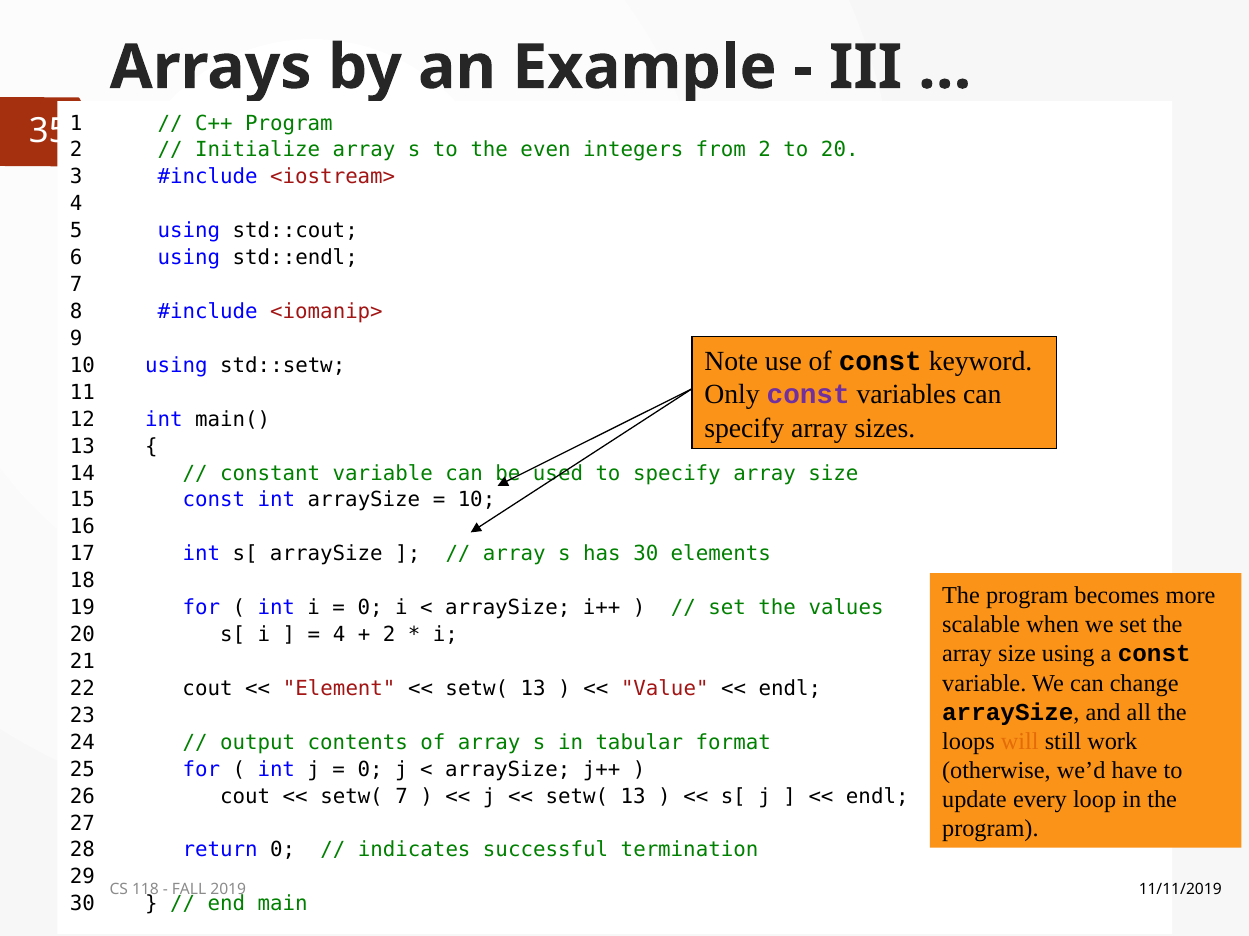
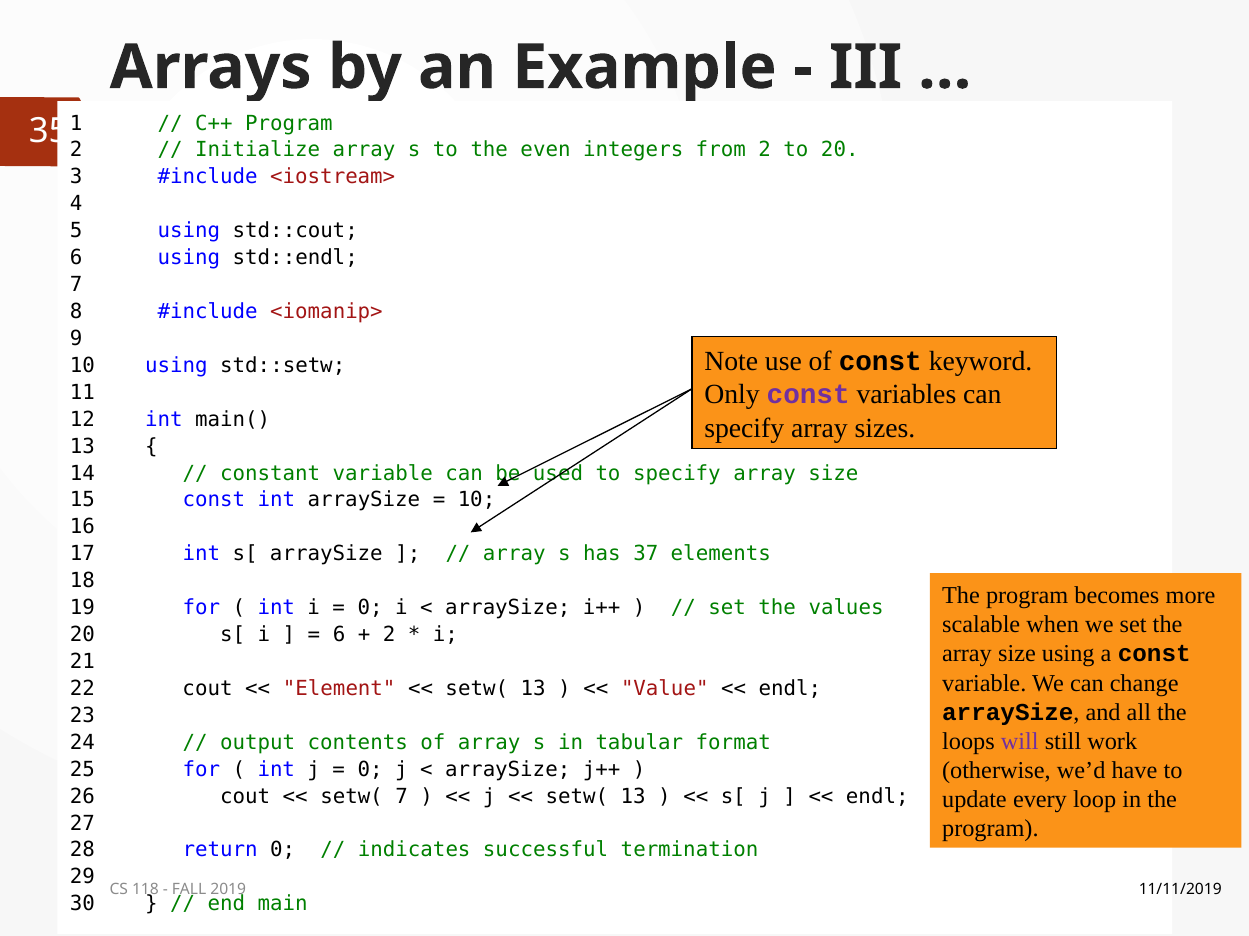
has 30: 30 -> 37
4 at (339, 635): 4 -> 6
will colour: orange -> purple
